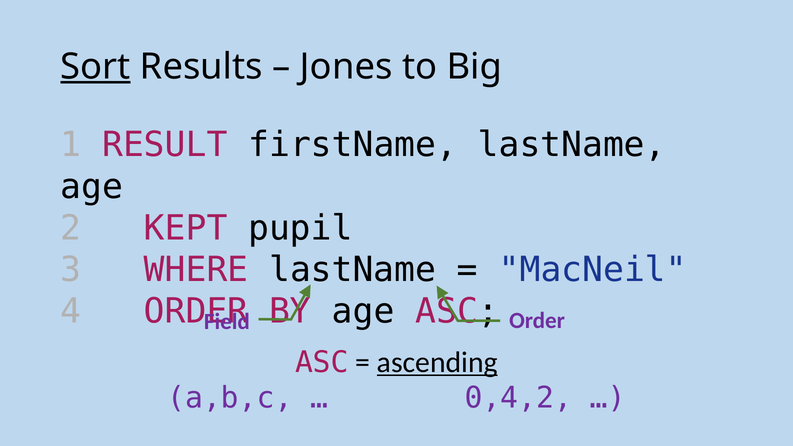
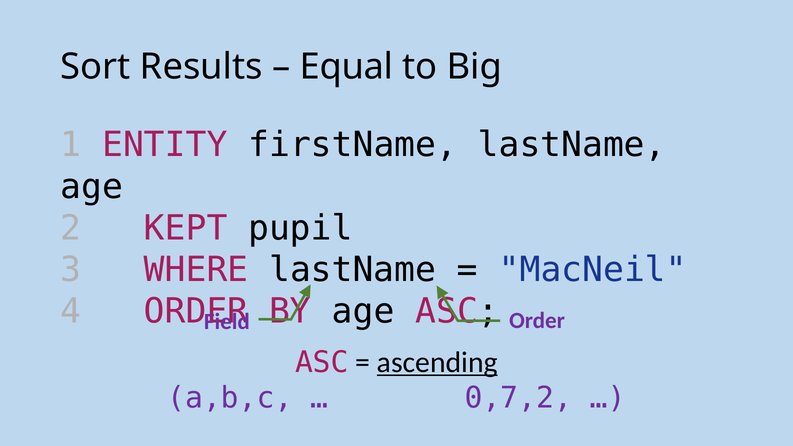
Sort underline: present -> none
Jones: Jones -> Equal
RESULT: RESULT -> ENTITY
0,4,2: 0,4,2 -> 0,7,2
